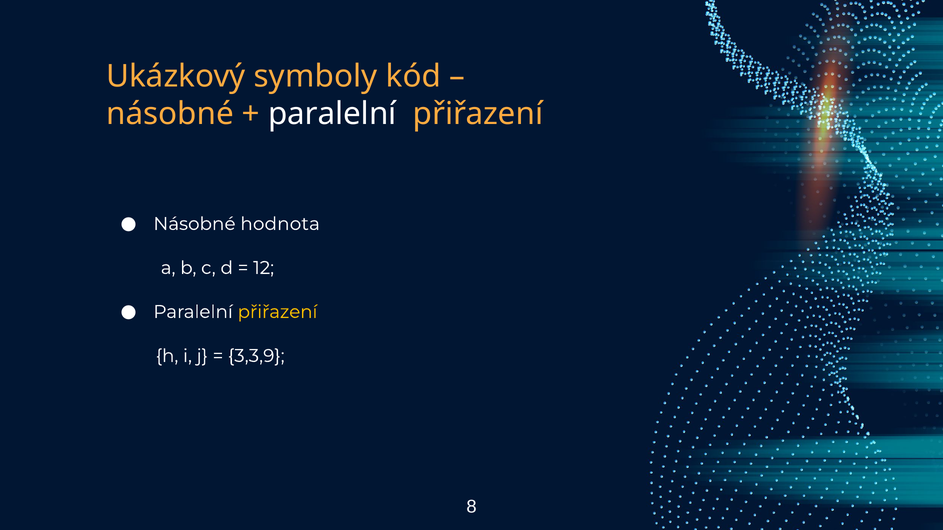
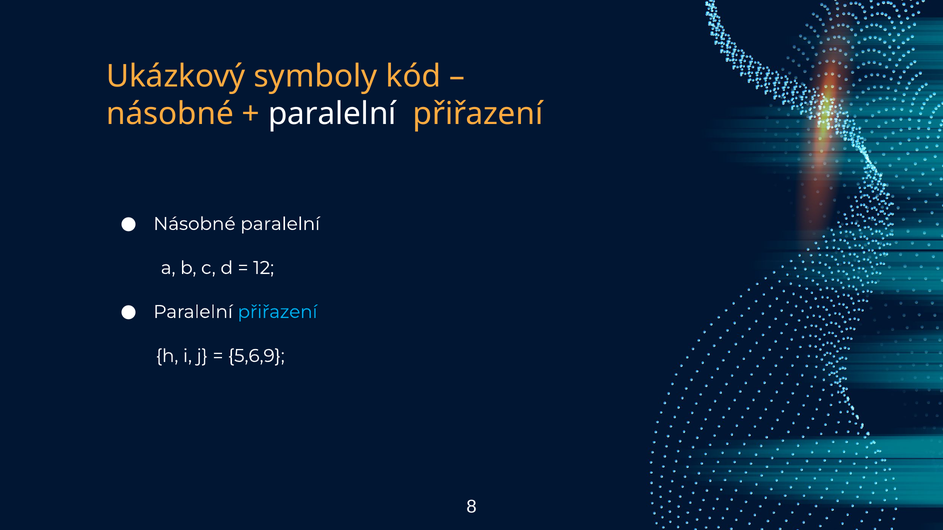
Násobné hodnota: hodnota -> paralelní
přiřazení at (278, 312) colour: yellow -> light blue
3,3,9: 3,3,9 -> 5,6,9
